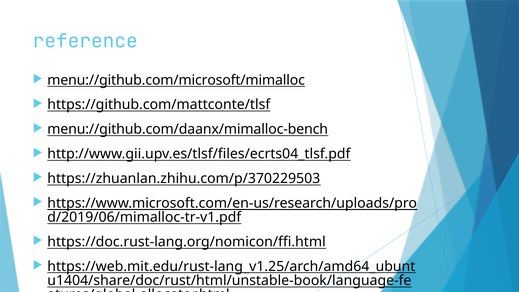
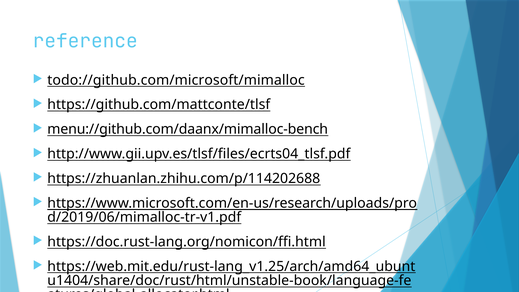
menu://github.com/microsoft/mimalloc: menu://github.com/microsoft/mimalloc -> todo://github.com/microsoft/mimalloc
https://zhuanlan.zhihu.com/p/370229503: https://zhuanlan.zhihu.com/p/370229503 -> https://zhuanlan.zhihu.com/p/114202688
